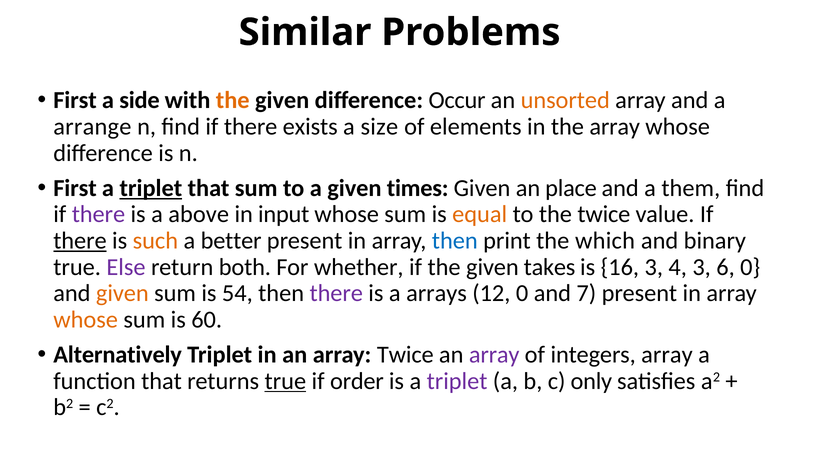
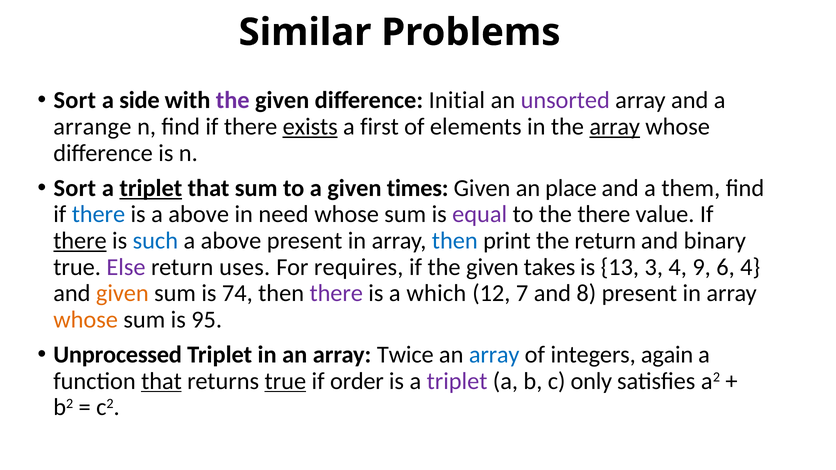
First at (75, 100): First -> Sort
the at (233, 100) colour: orange -> purple
Occur: Occur -> Initial
unsorted colour: orange -> purple
exists underline: none -> present
size: size -> first
array at (615, 127) underline: none -> present
First at (75, 188): First -> Sort
there at (98, 214) colour: purple -> blue
input: input -> need
equal colour: orange -> purple
the twice: twice -> there
such colour: orange -> blue
better at (231, 241): better -> above
the which: which -> return
both: both -> uses
whether: whether -> requires
16: 16 -> 13
4 3: 3 -> 9
6 0: 0 -> 4
54: 54 -> 74
arrays: arrays -> which
12 0: 0 -> 7
7: 7 -> 8
60: 60 -> 95
Alternatively: Alternatively -> Unprocessed
array at (494, 355) colour: purple -> blue
integers array: array -> again
that at (162, 381) underline: none -> present
